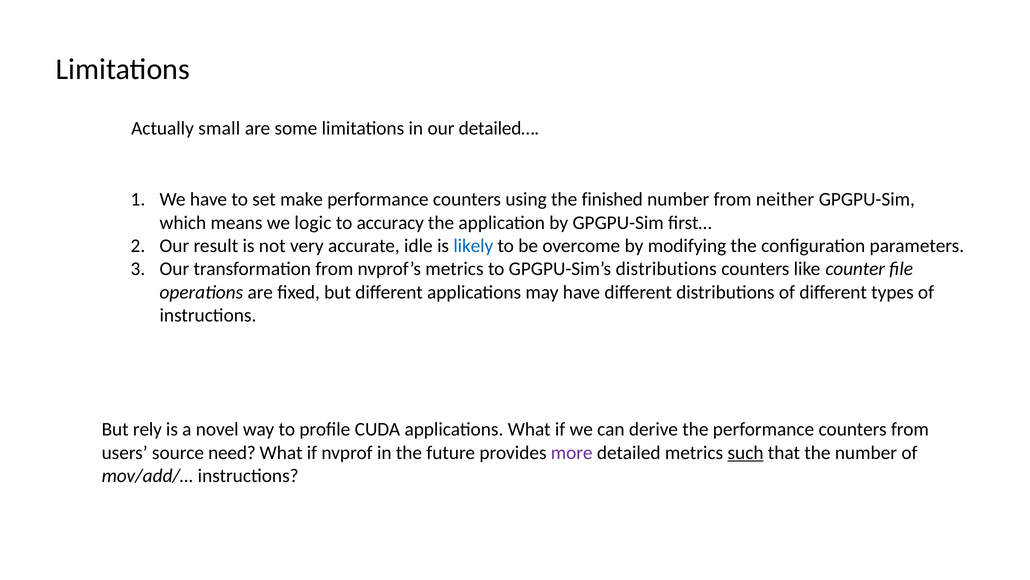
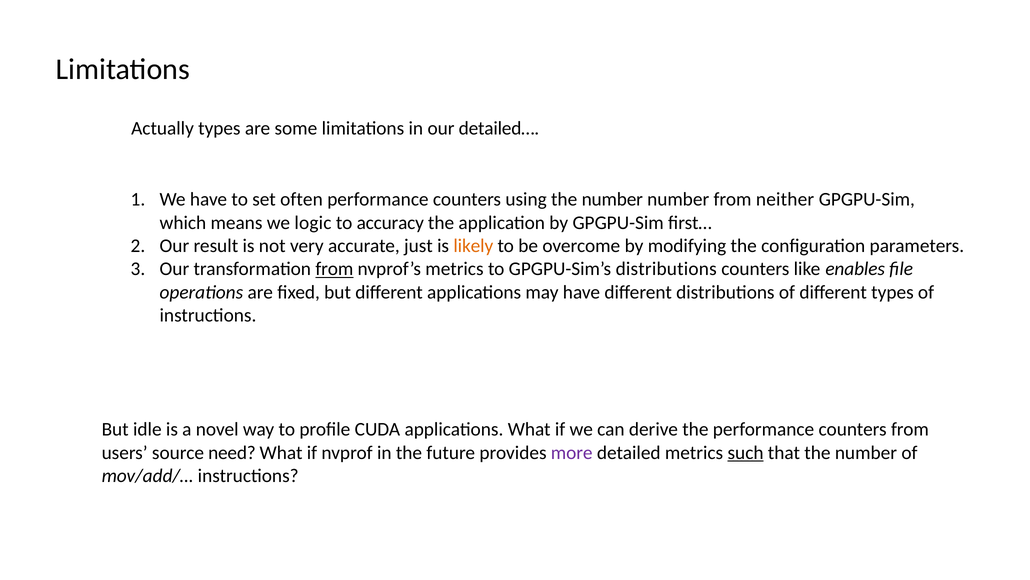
Actually small: small -> types
make: make -> often
using the finished: finished -> number
idle: idle -> just
likely colour: blue -> orange
from at (334, 269) underline: none -> present
counter: counter -> enables
rely: rely -> idle
